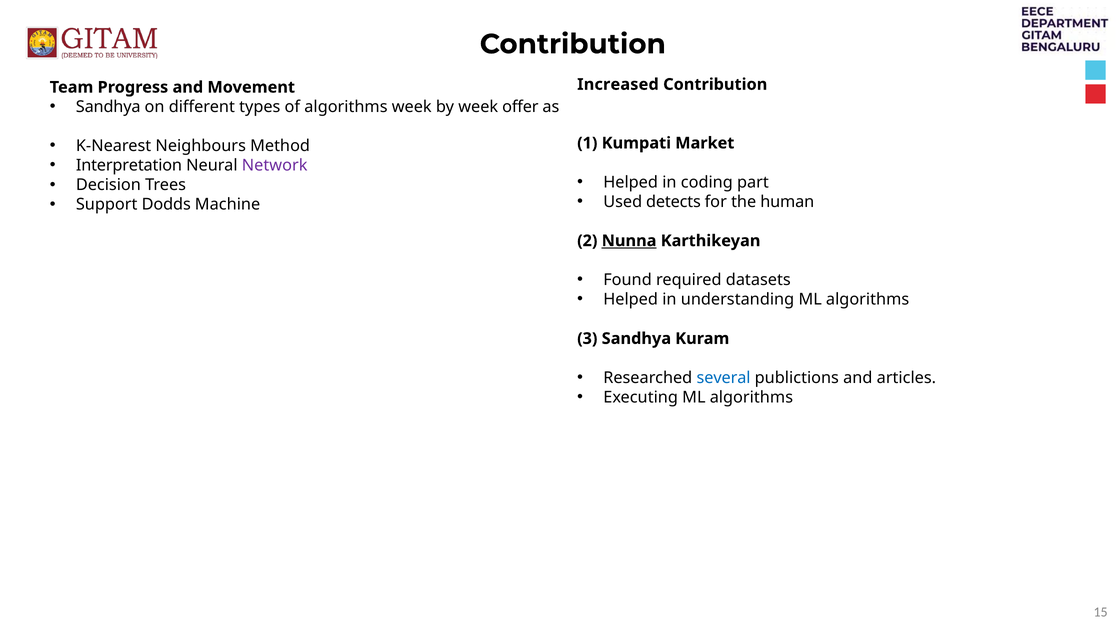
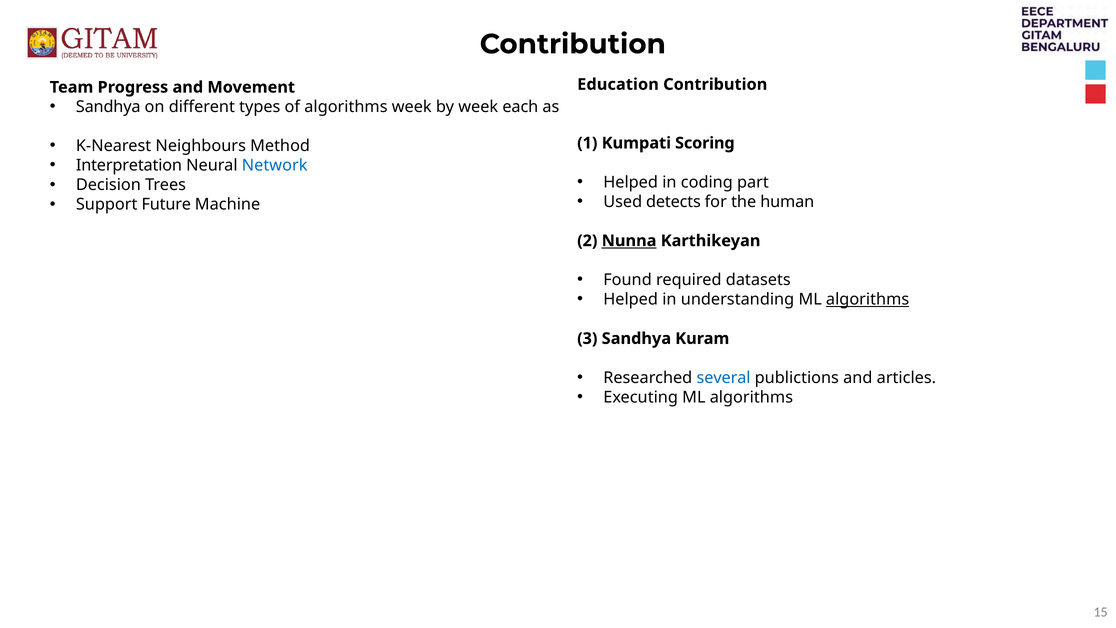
Increased: Increased -> Education
offer: offer -> each
Market: Market -> Scoring
Network colour: purple -> blue
Dodds: Dodds -> Future
algorithms at (868, 299) underline: none -> present
